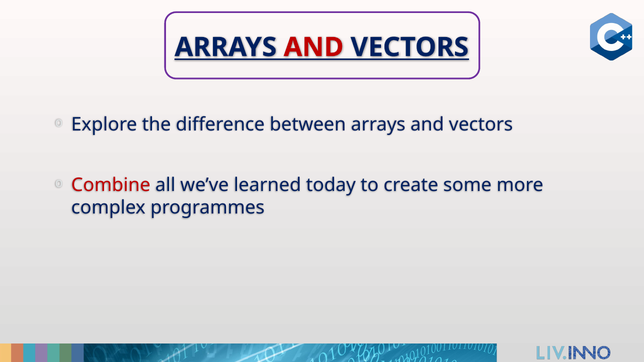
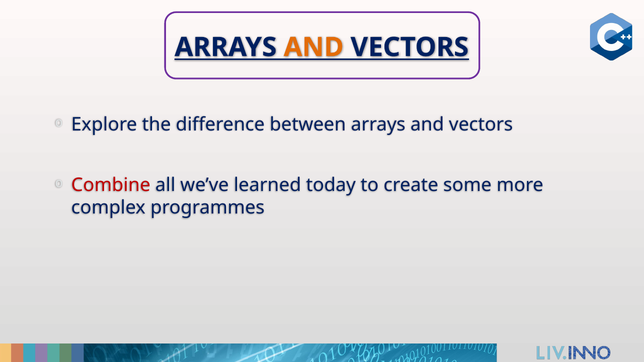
AND at (314, 47) colour: red -> orange
